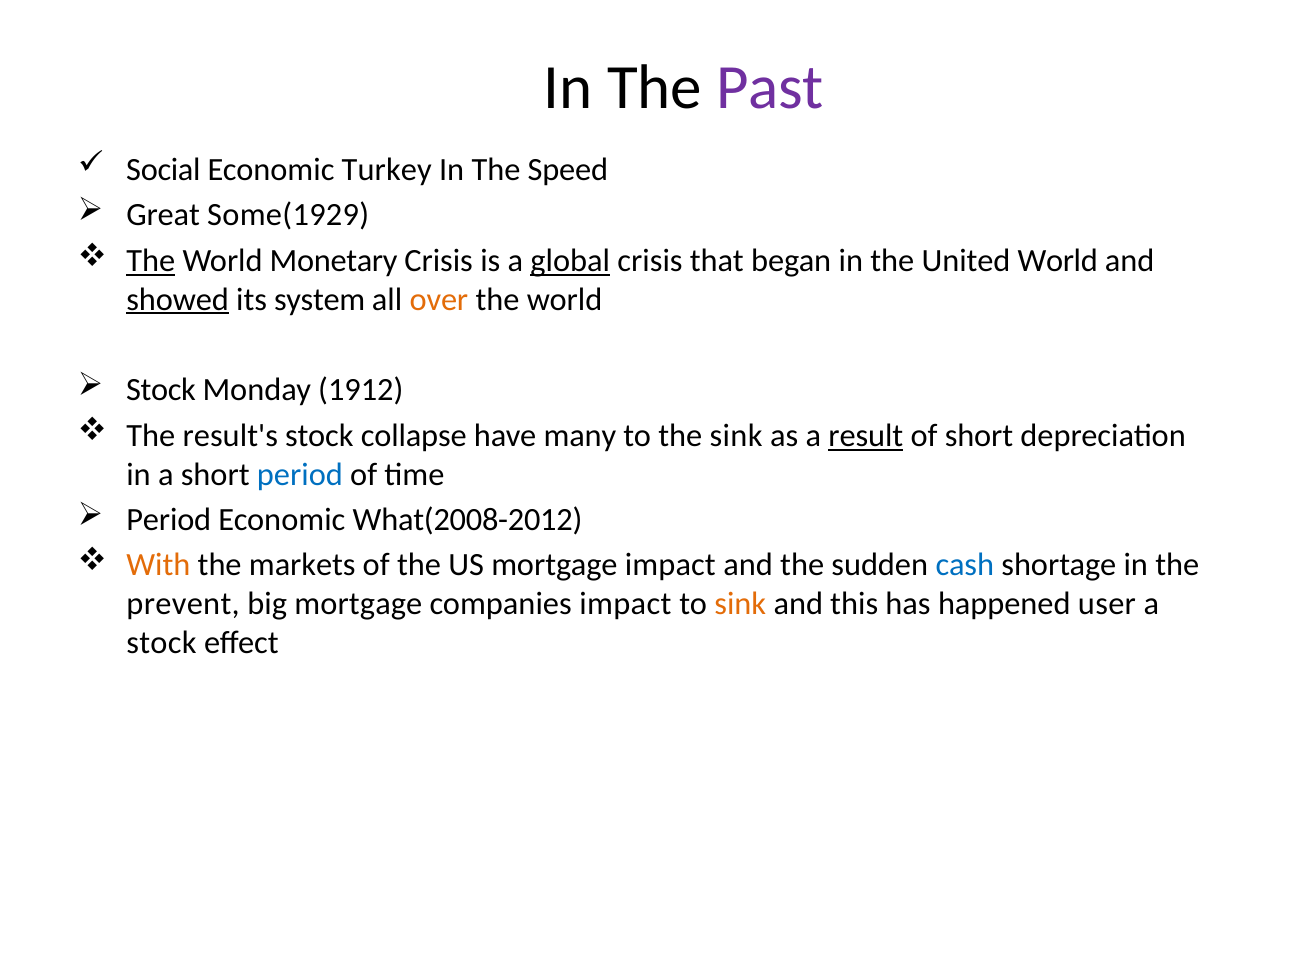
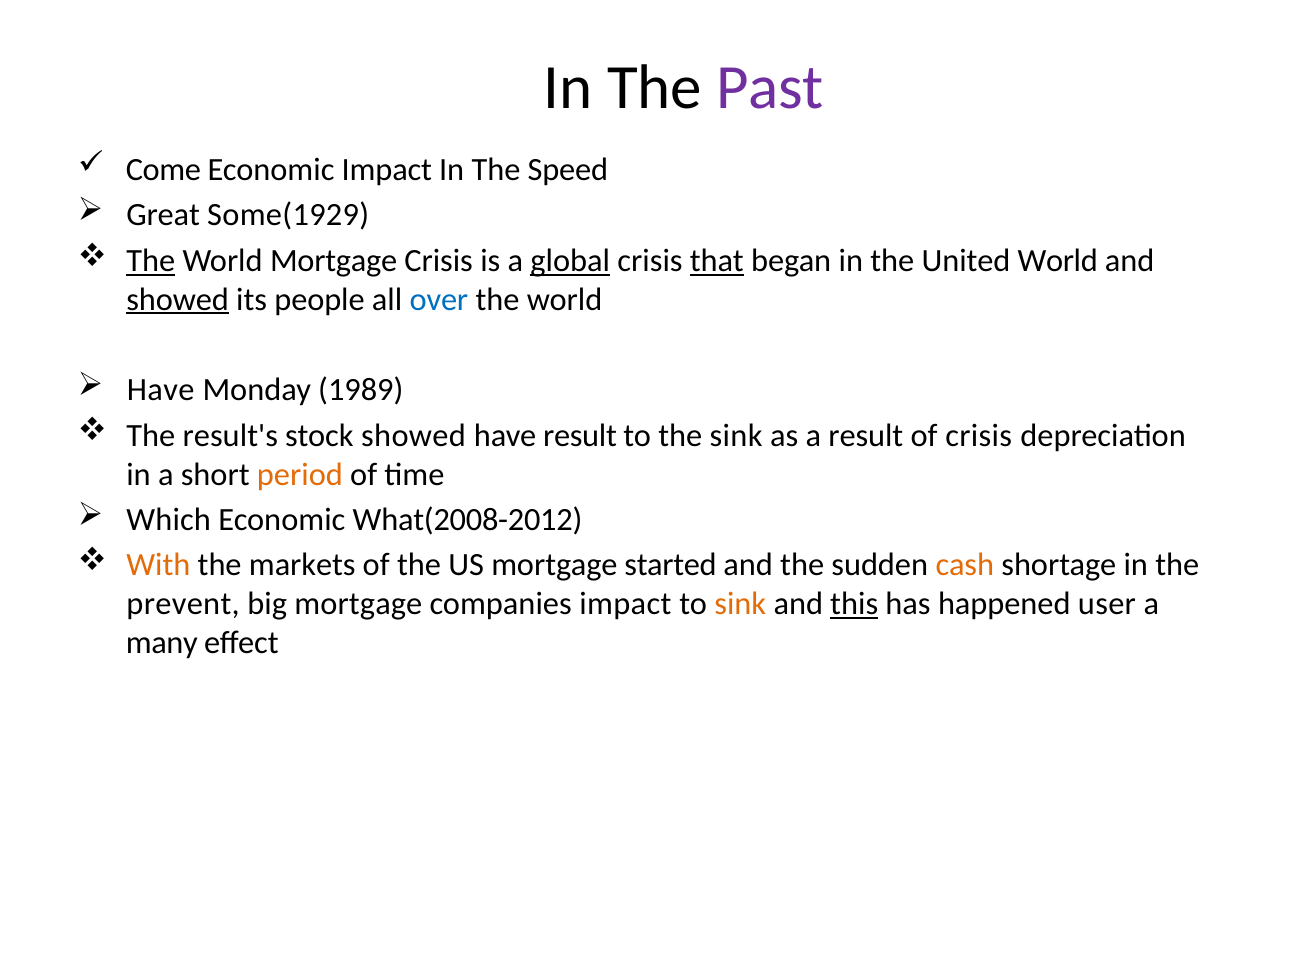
Social: Social -> Come
Economic Turkey: Turkey -> Impact
World Monetary: Monetary -> Mortgage
that underline: none -> present
system: system -> people
over colour: orange -> blue
Stock at (161, 390): Stock -> Have
1912: 1912 -> 1989
stock collapse: collapse -> showed
have many: many -> result
result at (866, 436) underline: present -> none
of short: short -> crisis
period at (300, 474) colour: blue -> orange
Period at (169, 520): Period -> Which
mortgage impact: impact -> started
cash colour: blue -> orange
this underline: none -> present
stock at (161, 643): stock -> many
